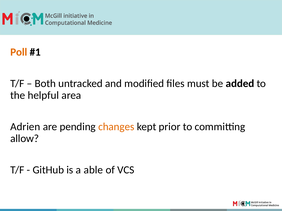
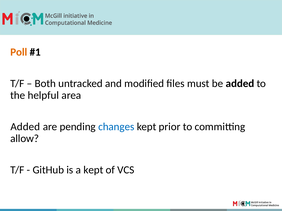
Adrien at (25, 127): Adrien -> Added
changes colour: orange -> blue
a able: able -> kept
